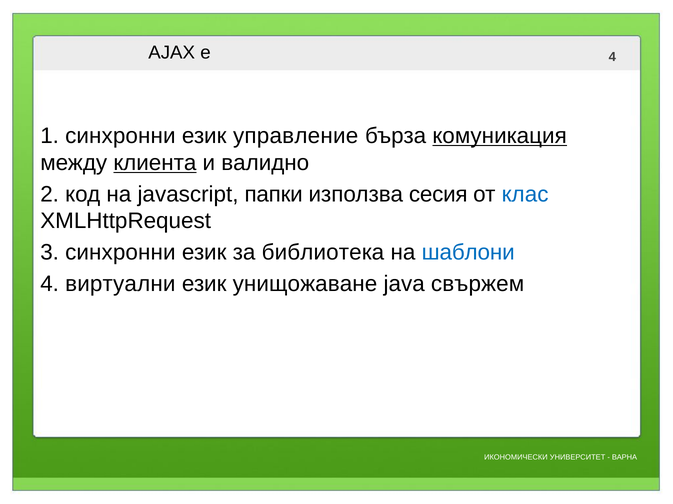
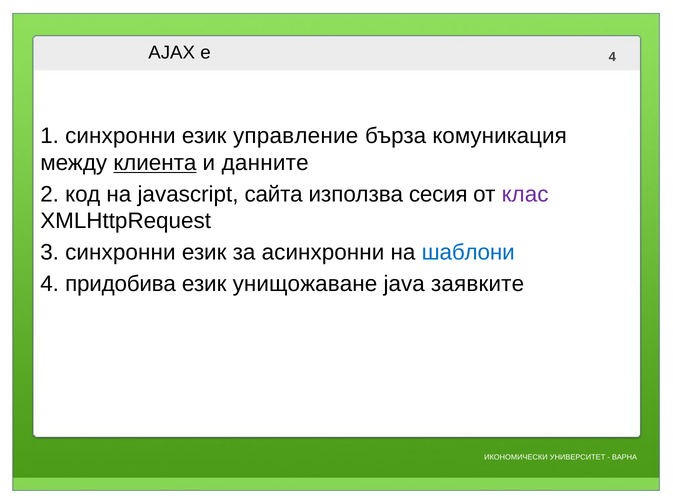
комуникация underline: present -> none
валидно: валидно -> данните
папки: папки -> сайта
клас colour: blue -> purple
библиотека: библиотека -> асинхронни
виртуални: виртуални -> придобива
свържем: свържем -> заявките
